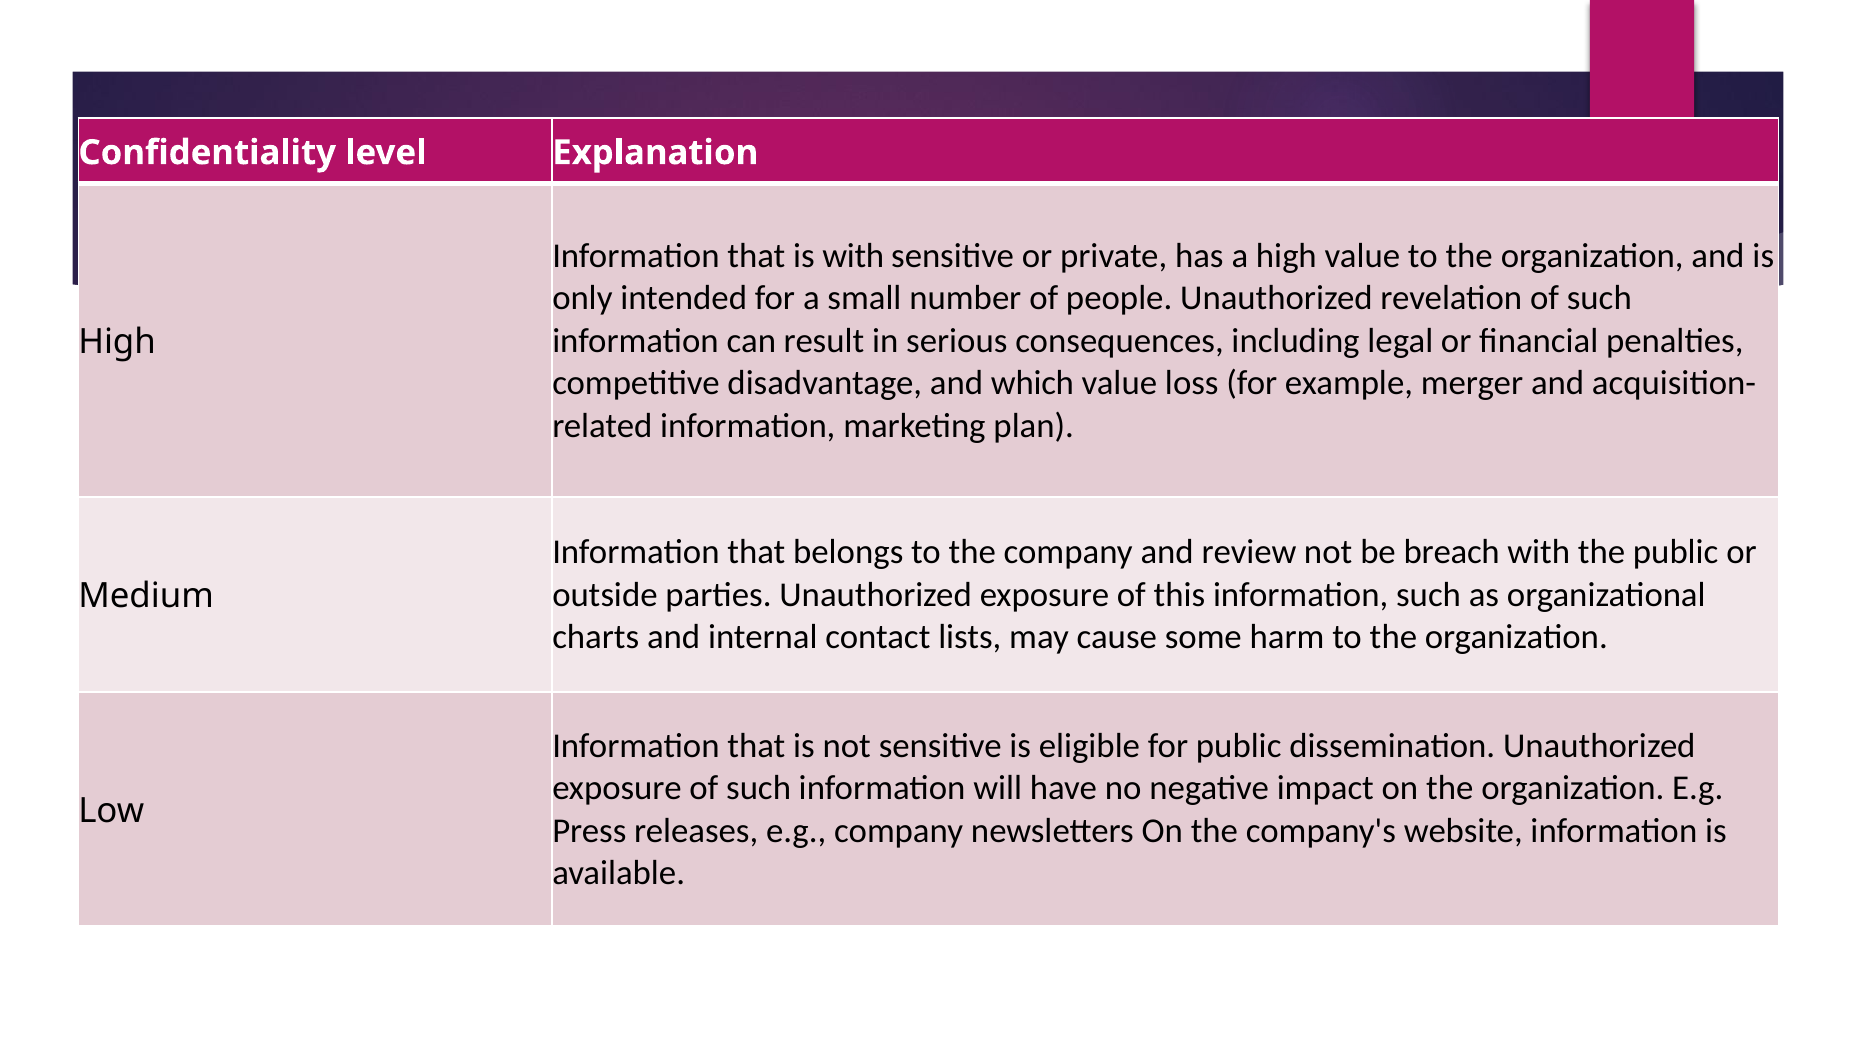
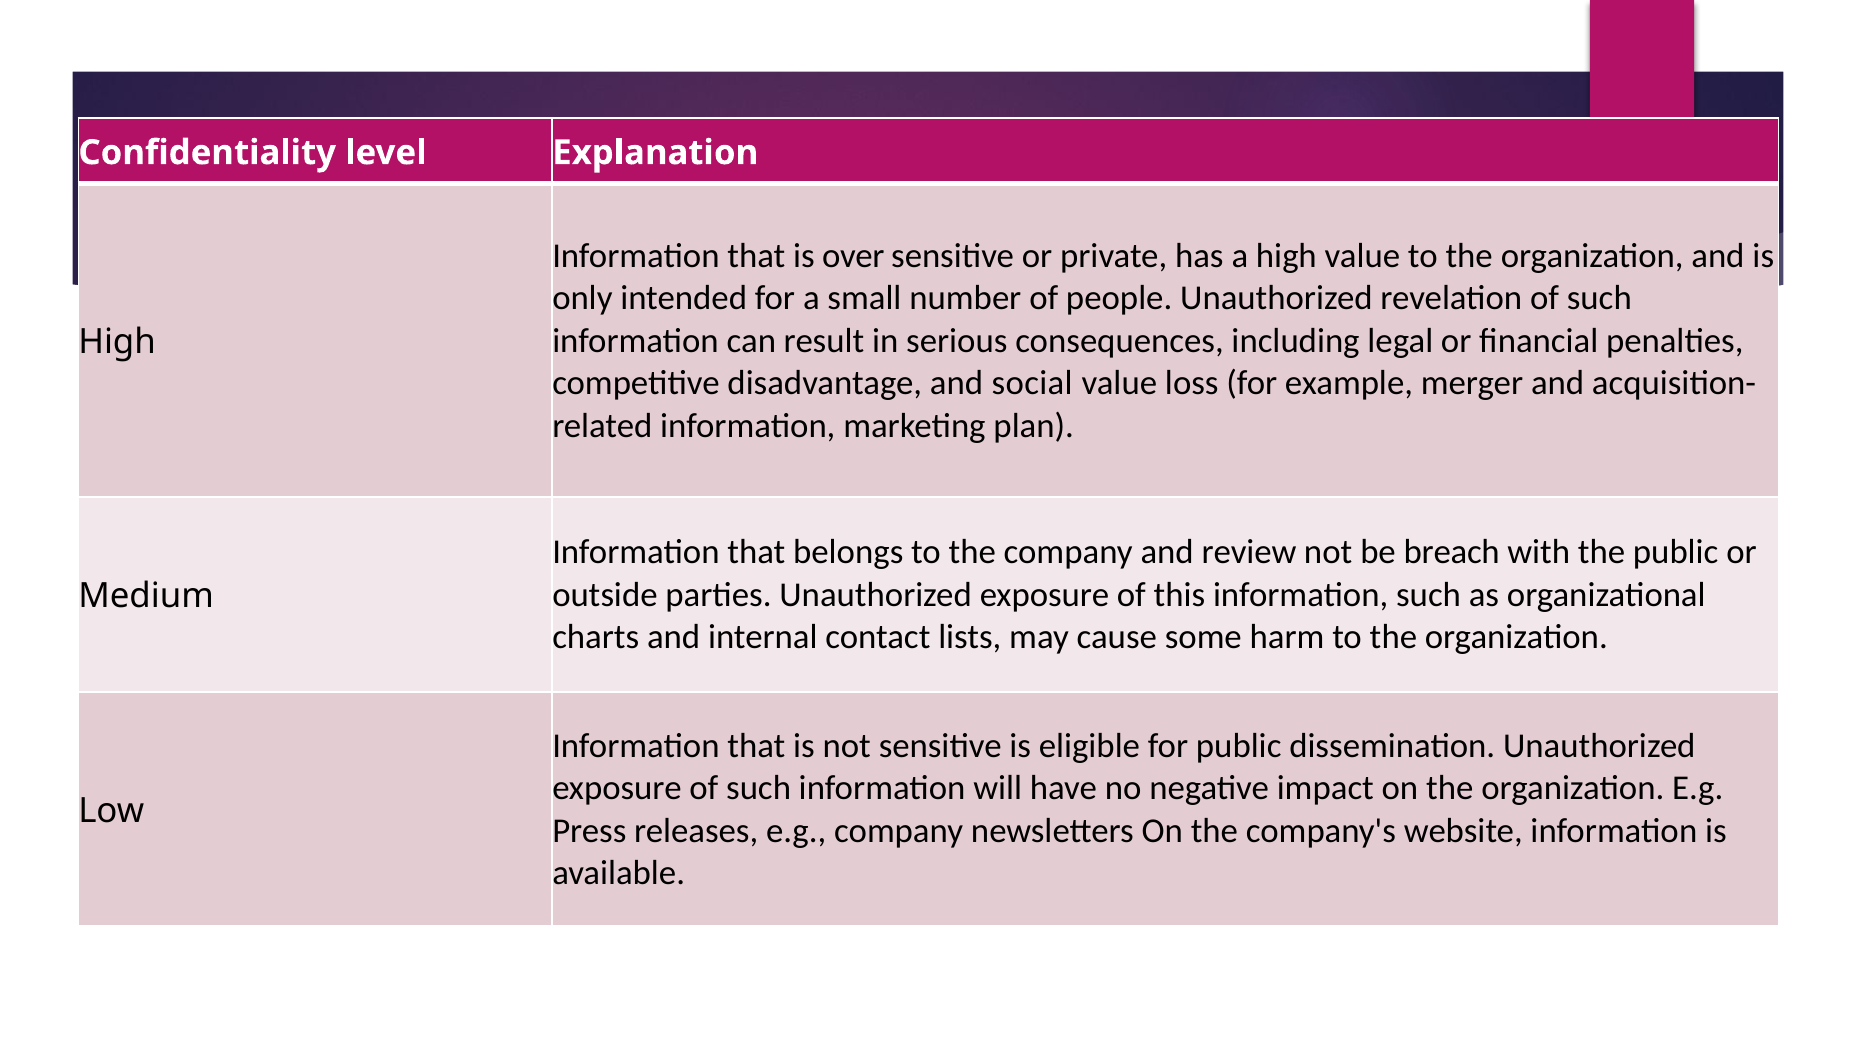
is with: with -> over
which: which -> social
